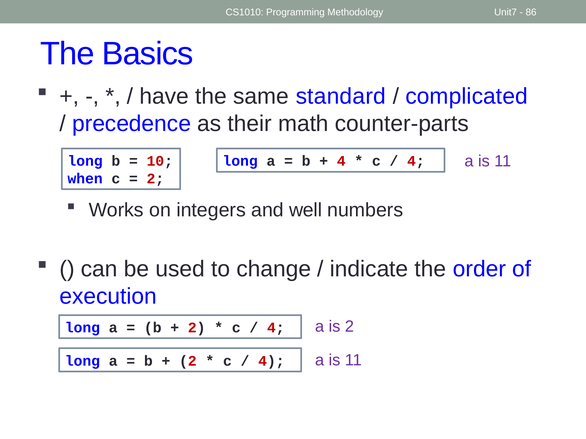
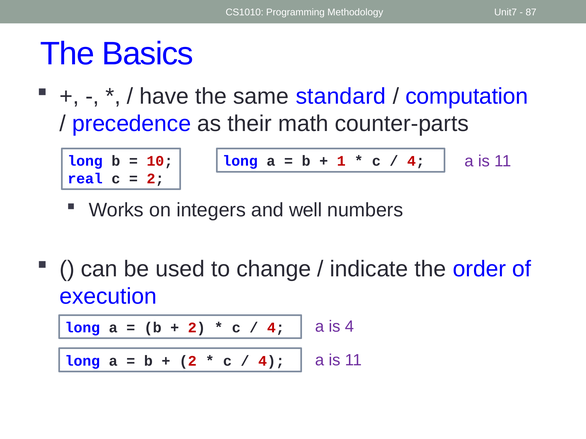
86: 86 -> 87
complicated: complicated -> computation
4 at (341, 161): 4 -> 1
when: when -> real
is 2: 2 -> 4
